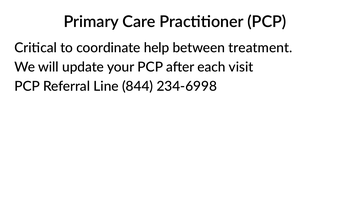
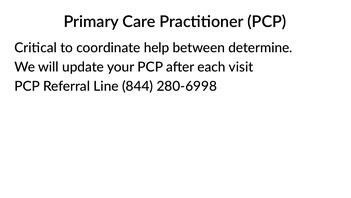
treatment: treatment -> determine
234-6998: 234-6998 -> 280-6998
